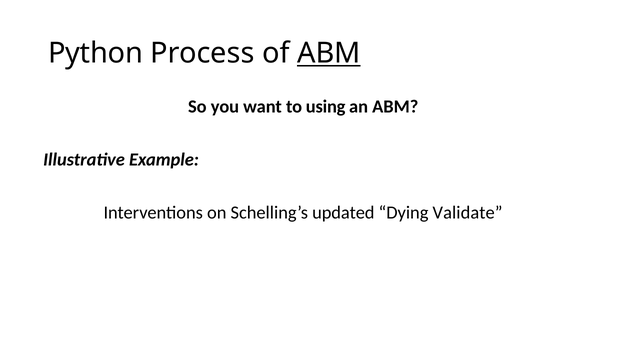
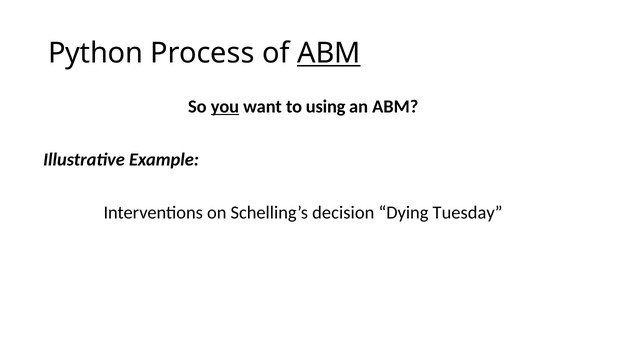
you underline: none -> present
updated: updated -> decision
Validate: Validate -> Tuesday
